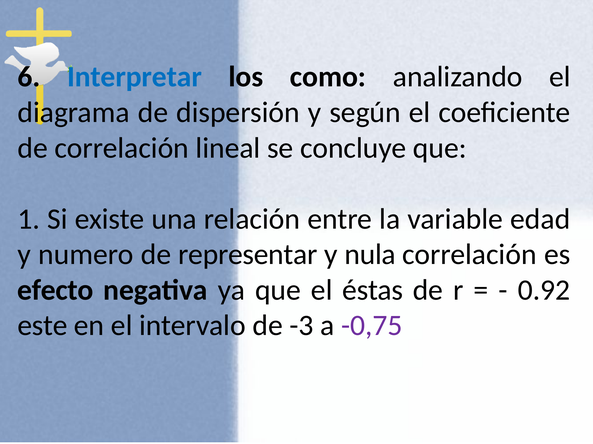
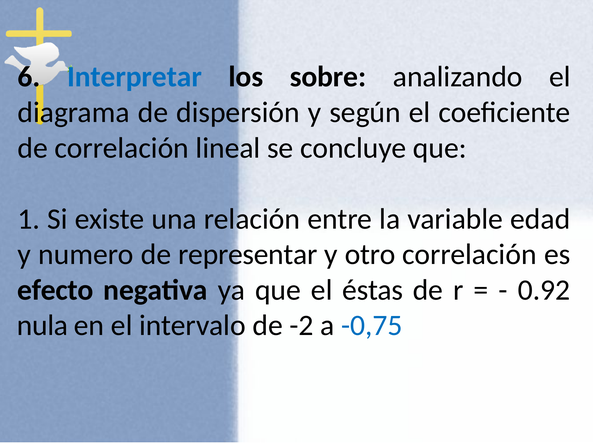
como: como -> sobre
nula: nula -> otro
este: este -> nula
-3: -3 -> -2
-0,75 colour: purple -> blue
